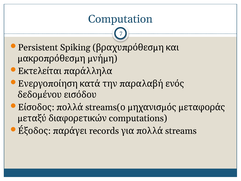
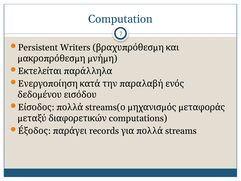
Spiking: Spiking -> Writers
